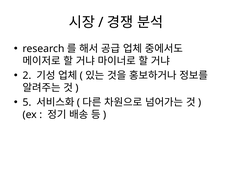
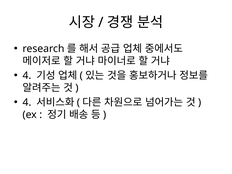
2 at (27, 75): 2 -> 4
5 at (27, 102): 5 -> 4
